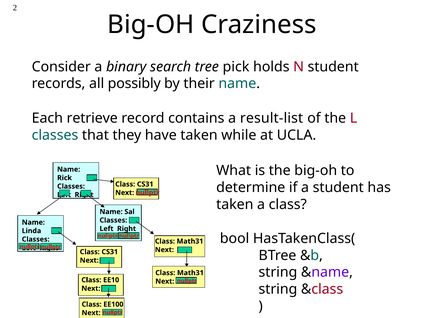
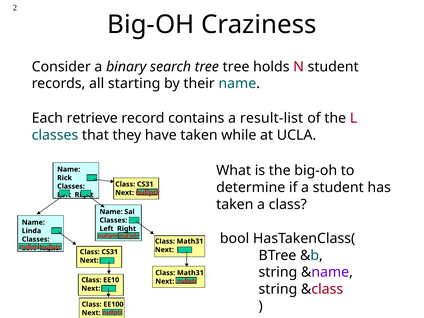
tree pick: pick -> tree
possibly: possibly -> starting
